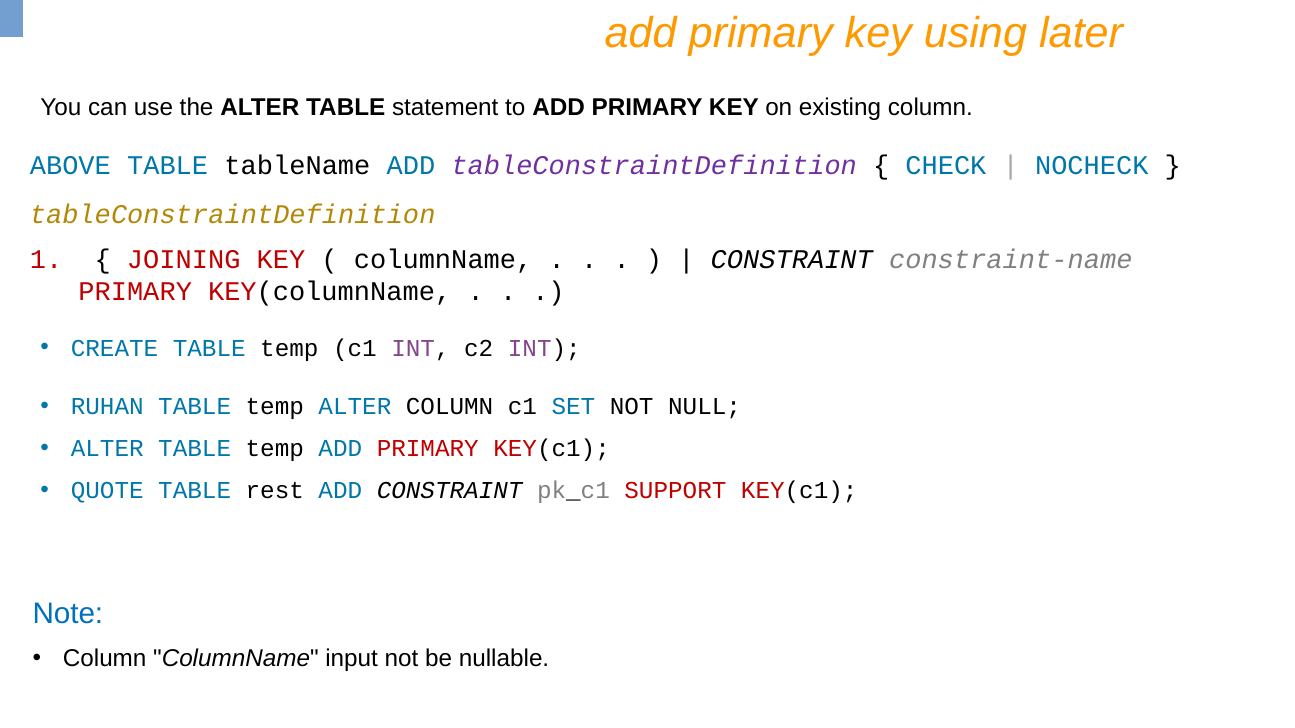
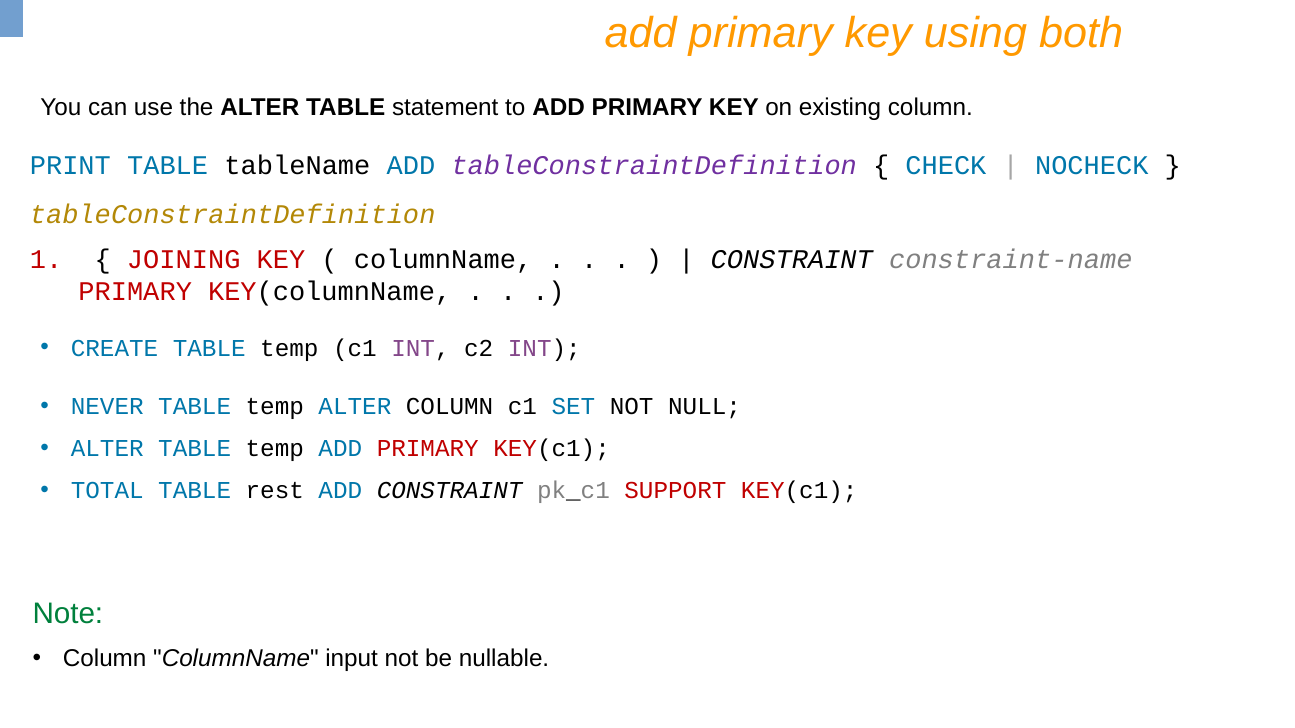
later: later -> both
ABOVE: ABOVE -> PRINT
RUHAN: RUHAN -> NEVER
QUOTE: QUOTE -> TOTAL
Note colour: blue -> green
